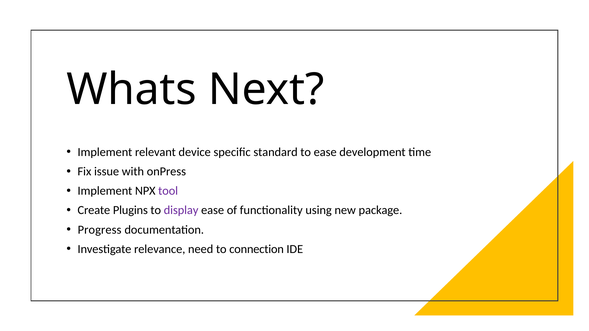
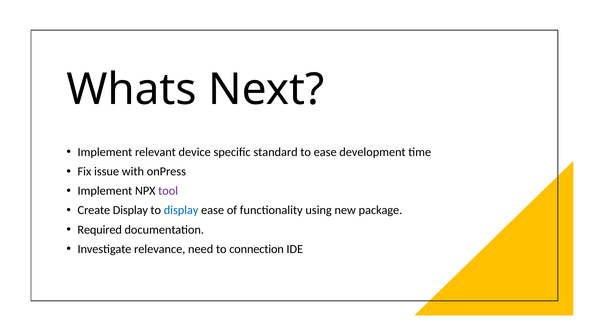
Create Plugins: Plugins -> Display
display at (181, 210) colour: purple -> blue
Progress: Progress -> Required
